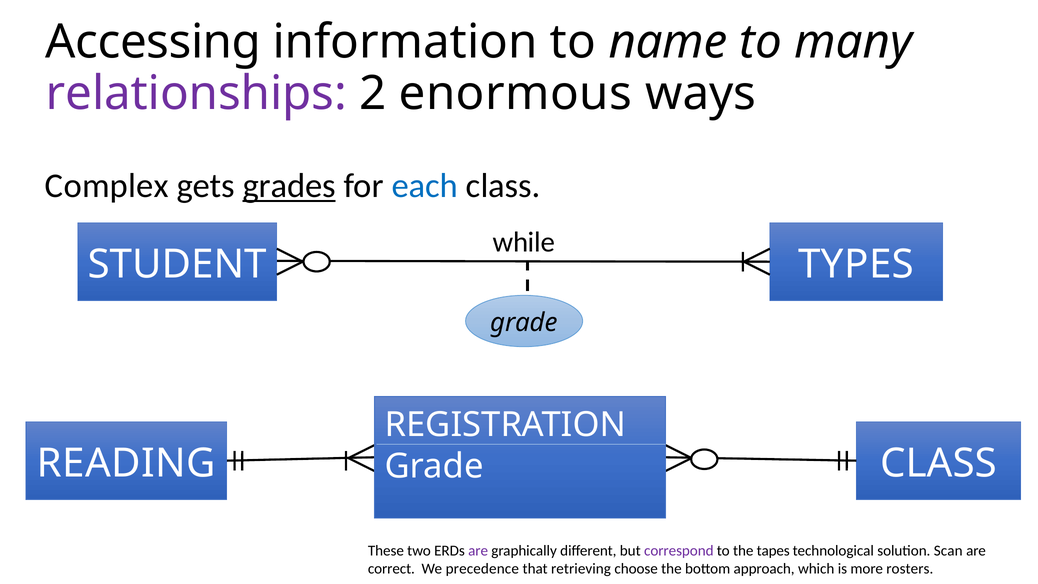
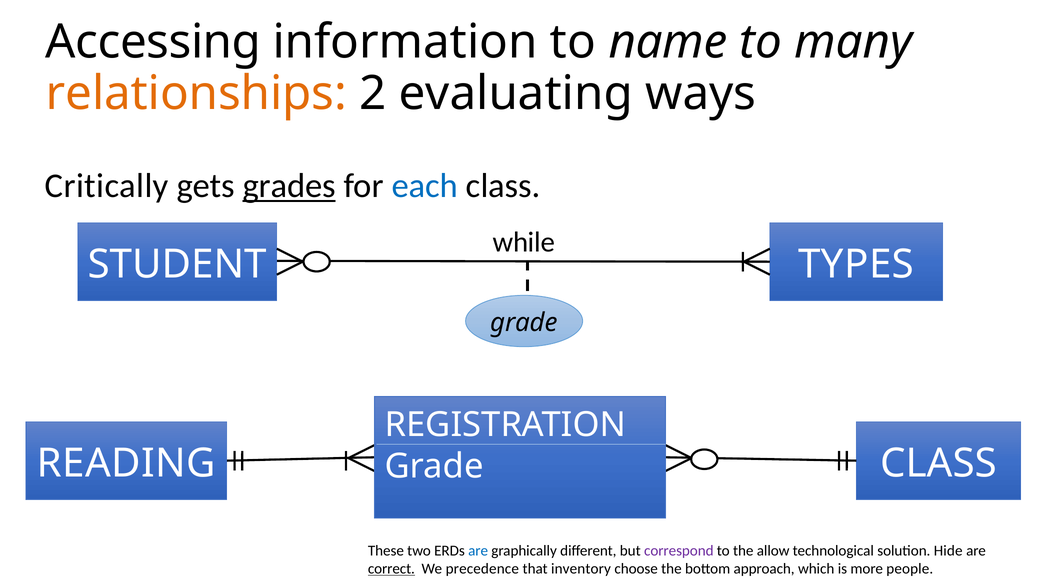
relationships colour: purple -> orange
enormous: enormous -> evaluating
Complex: Complex -> Critically
are at (478, 550) colour: purple -> blue
tapes: tapes -> allow
Scan: Scan -> Hide
correct underline: none -> present
retrieving: retrieving -> inventory
rosters: rosters -> people
